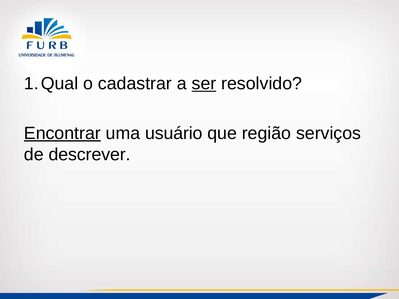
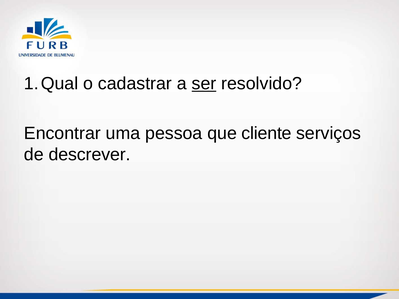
Encontrar underline: present -> none
usuário: usuário -> pessoa
região: região -> cliente
